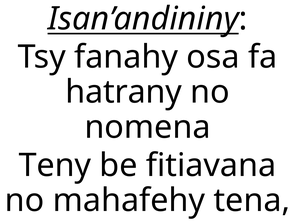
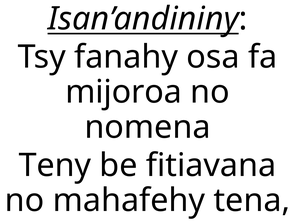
hatrany: hatrany -> mijoroa
